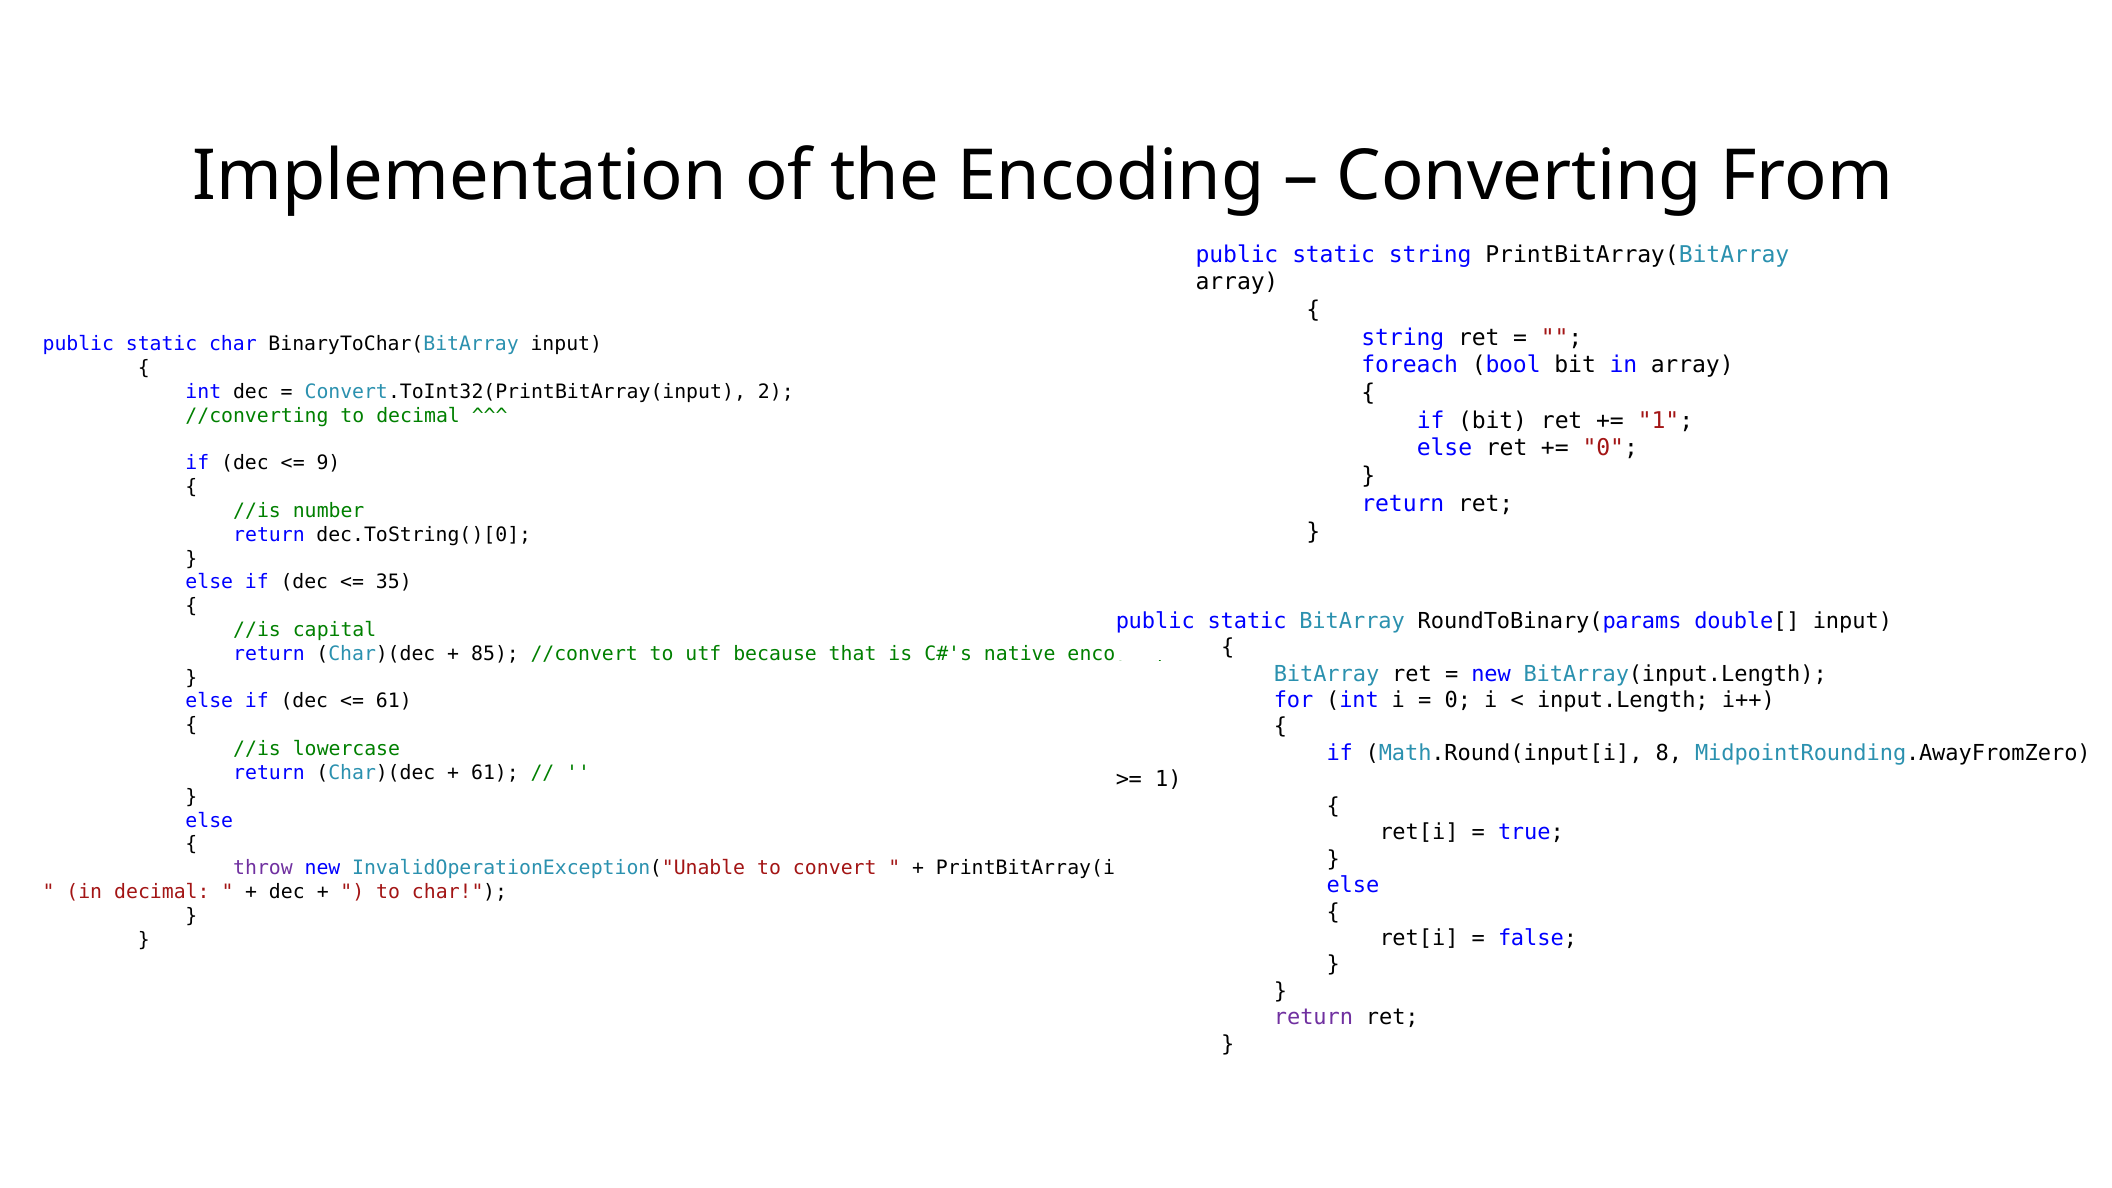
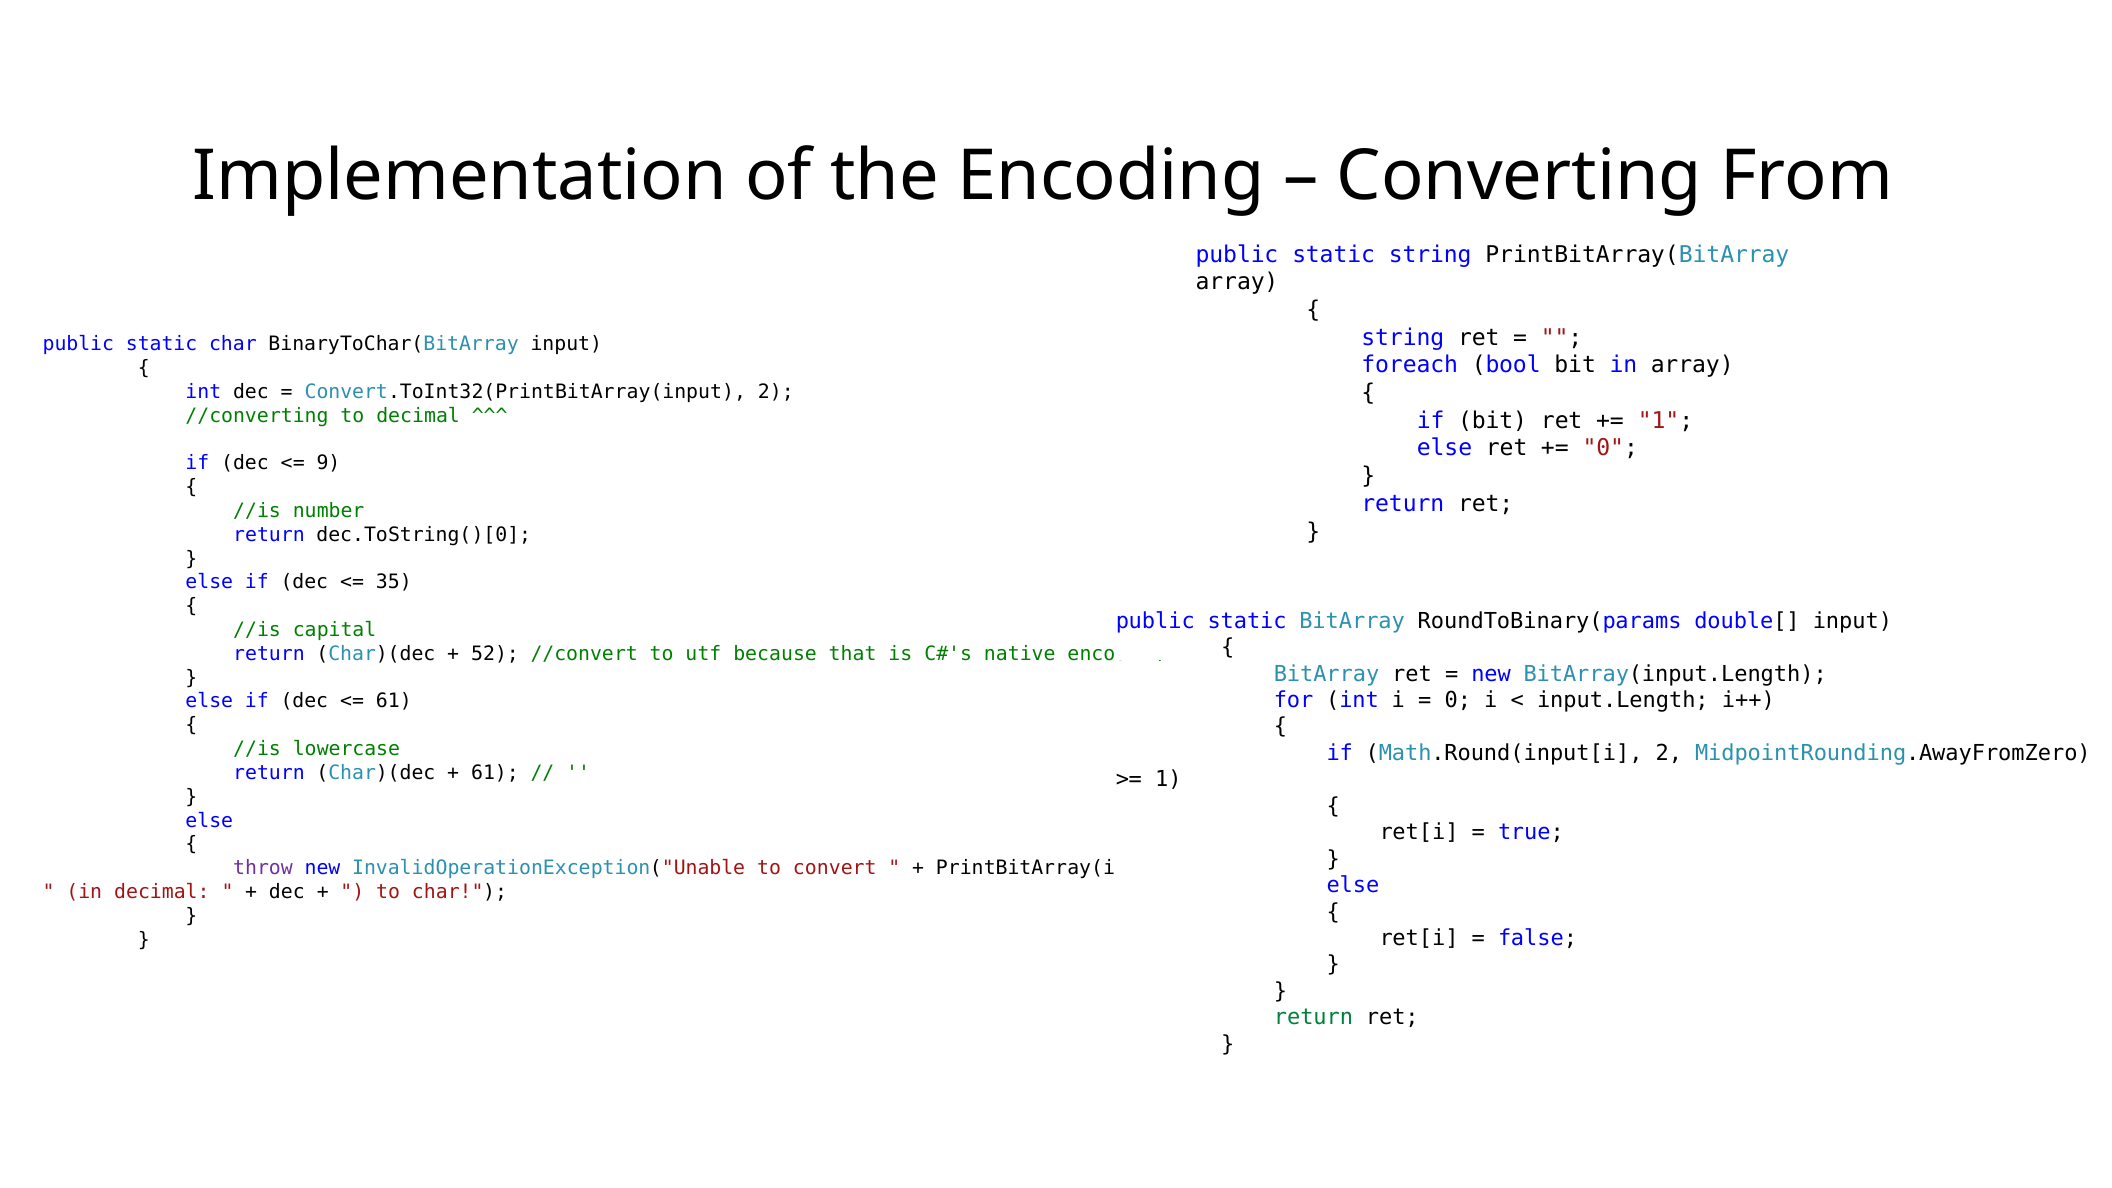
85: 85 -> 52
Math.Round(input[i 8: 8 -> 2
return at (1313, 1018) colour: purple -> green
